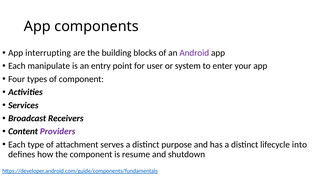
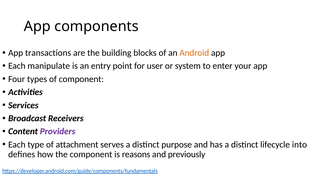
interrupting: interrupting -> transactions
Android colour: purple -> orange
resume: resume -> reasons
shutdown: shutdown -> previously
